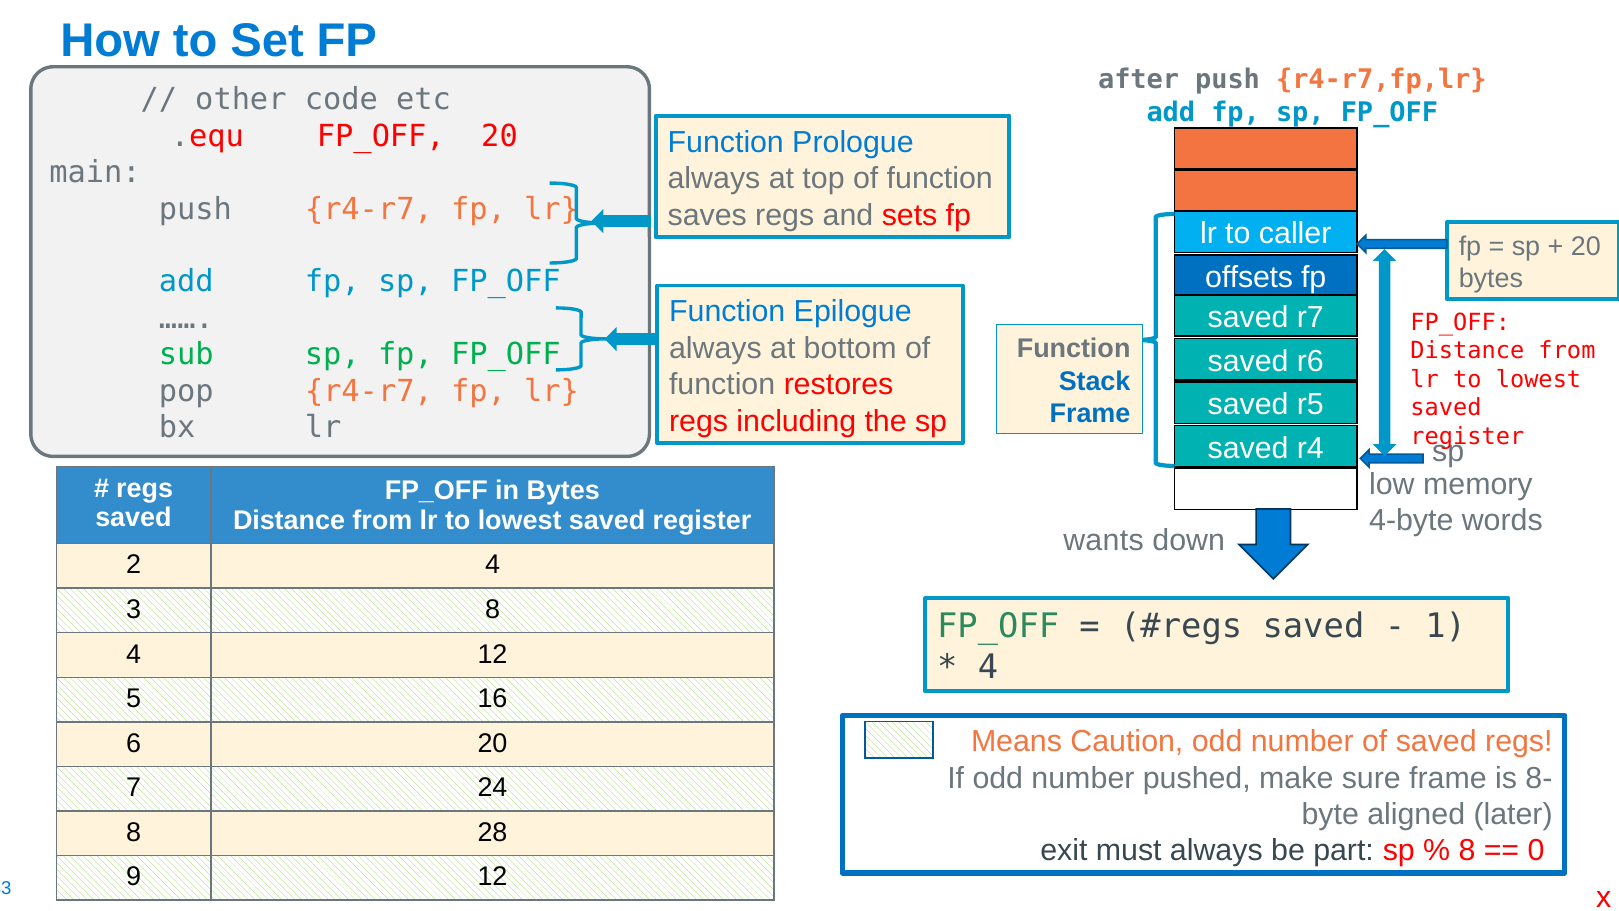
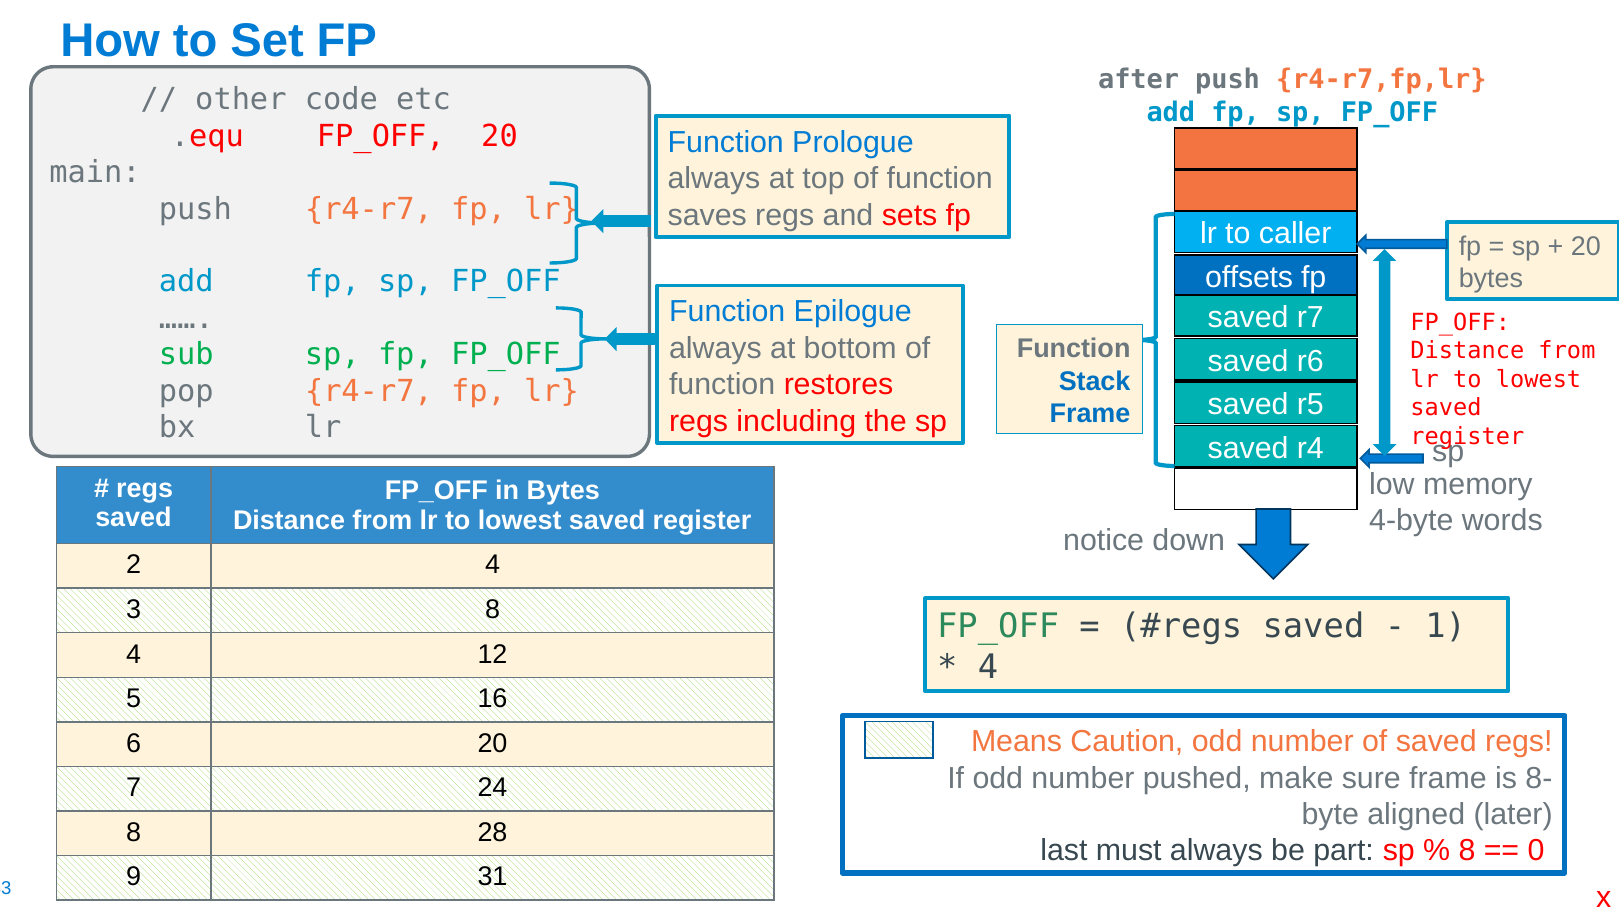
wants: wants -> notice
exit: exit -> last
9 12: 12 -> 31
